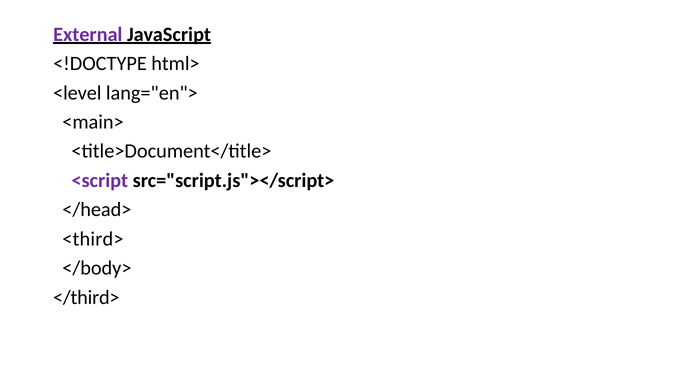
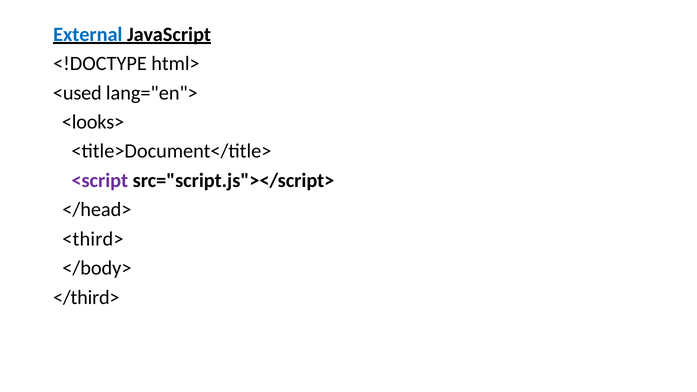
External colour: purple -> blue
<level: <level -> <used
<main>: <main> -> <looks>
